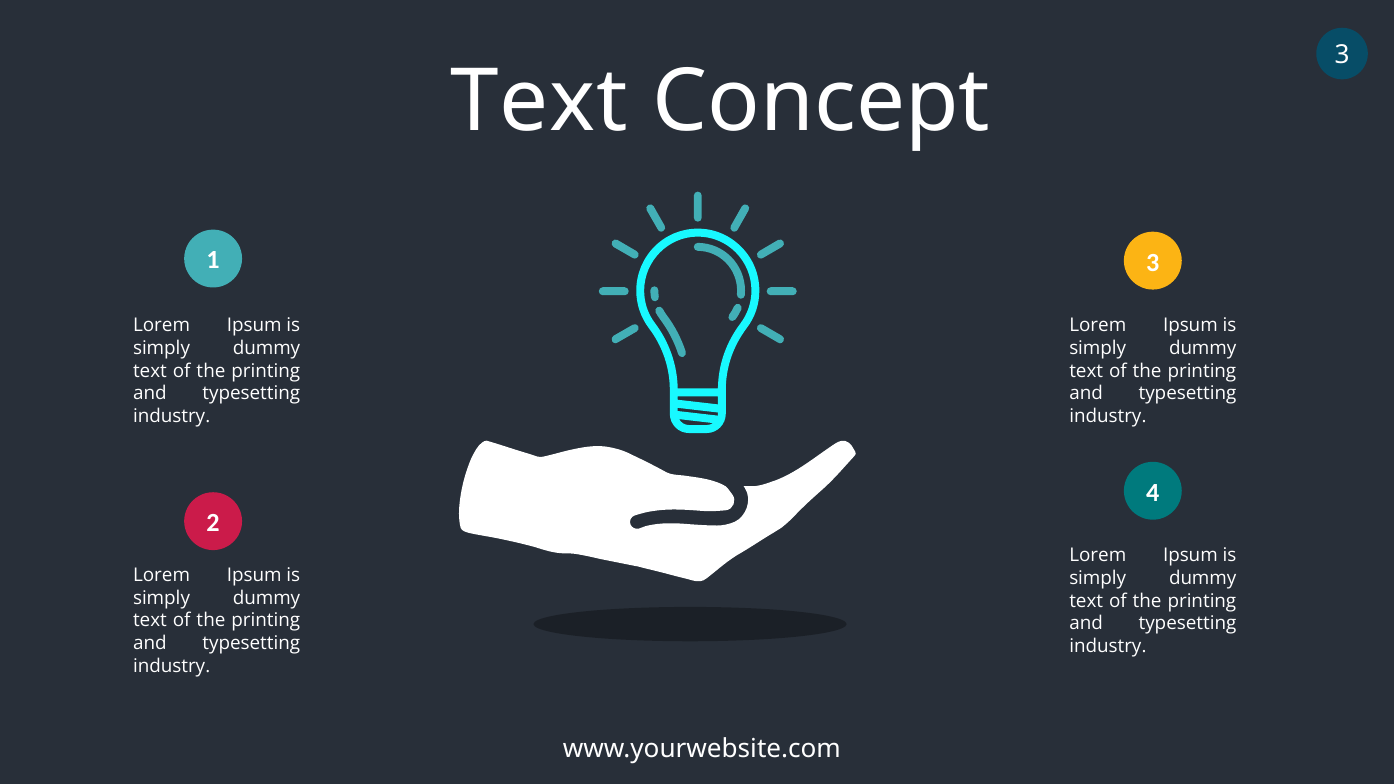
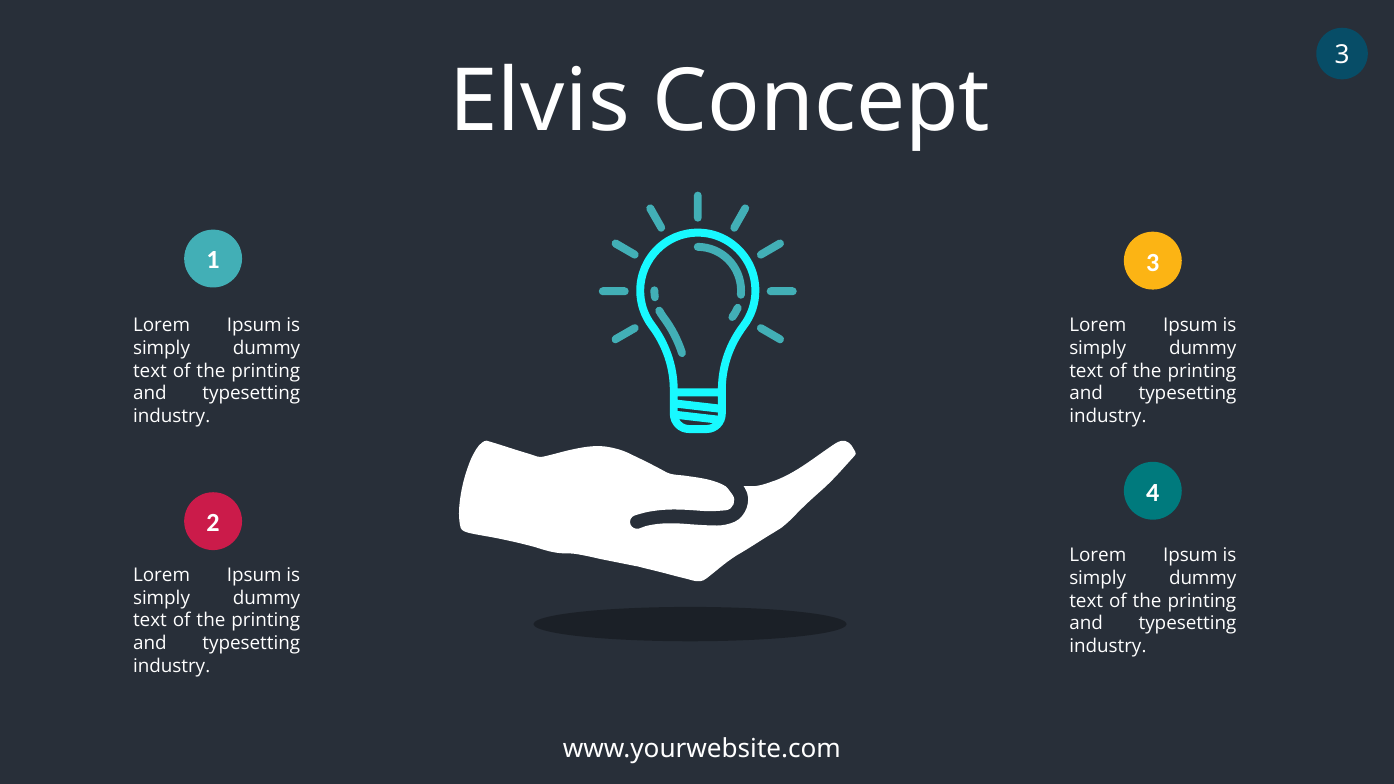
Text at (539, 101): Text -> Elvis
